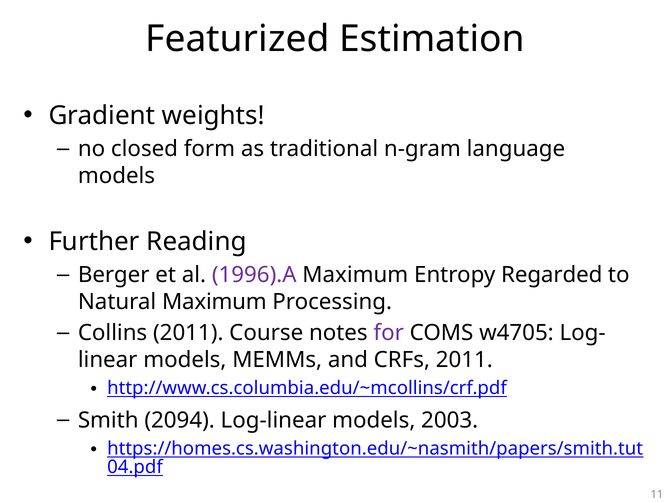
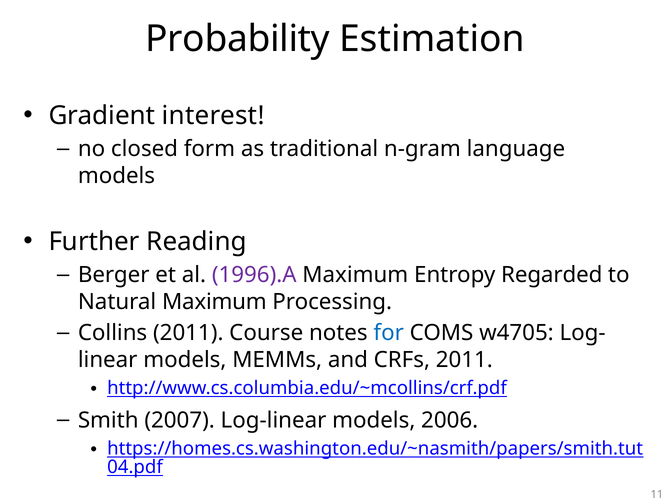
Featurized: Featurized -> Probability
weights: weights -> interest
for colour: purple -> blue
2094: 2094 -> 2007
2003: 2003 -> 2006
